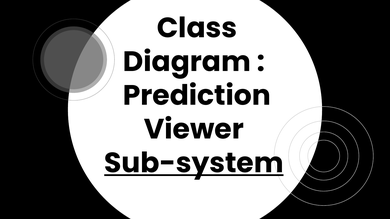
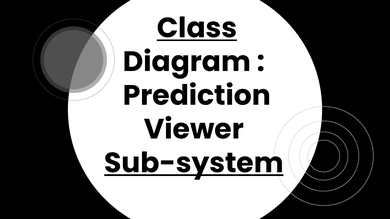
Class underline: none -> present
